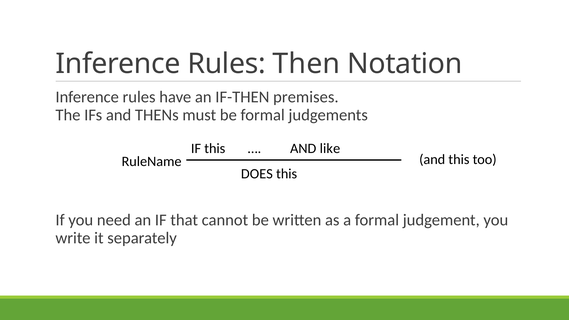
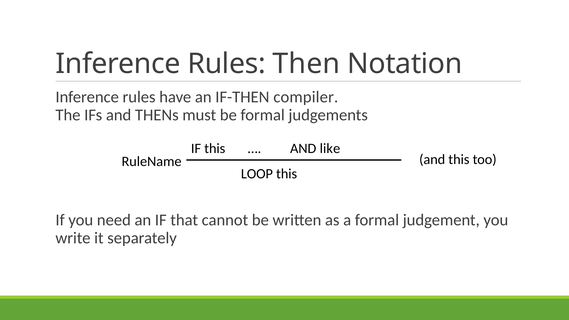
premises: premises -> compiler
DOES: DOES -> LOOP
